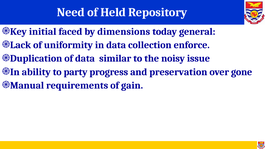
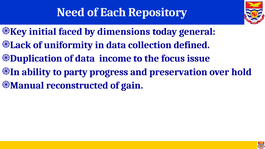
Held: Held -> Each
enforce: enforce -> defined
similar: similar -> income
noisy: noisy -> focus
gone: gone -> hold
requirements: requirements -> reconstructed
